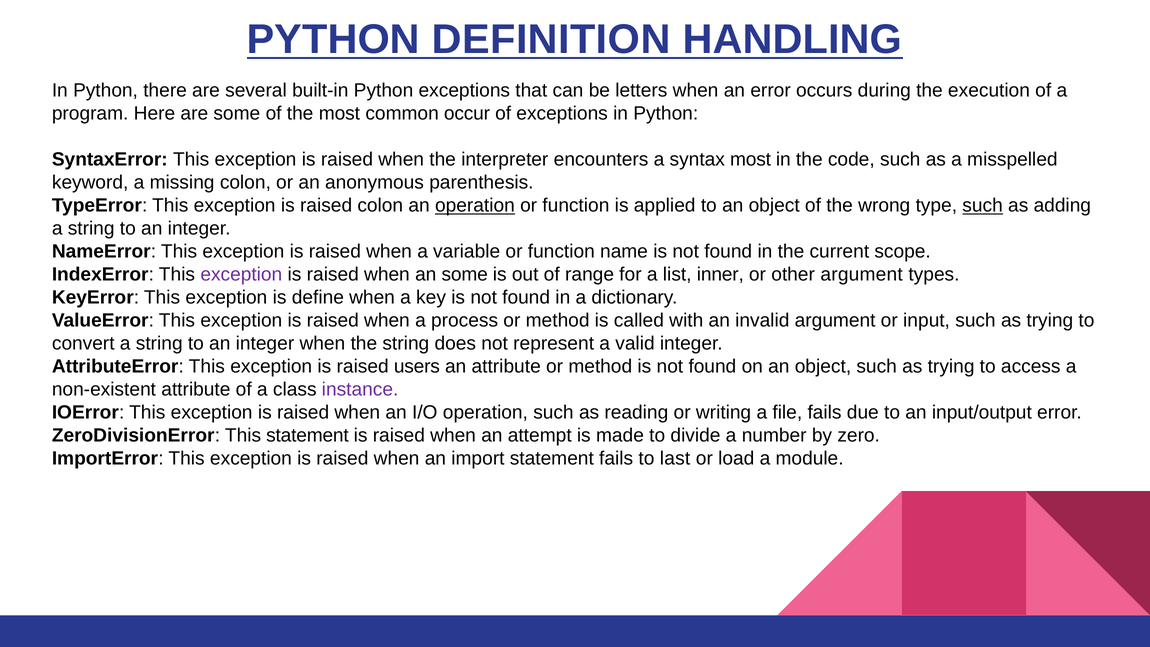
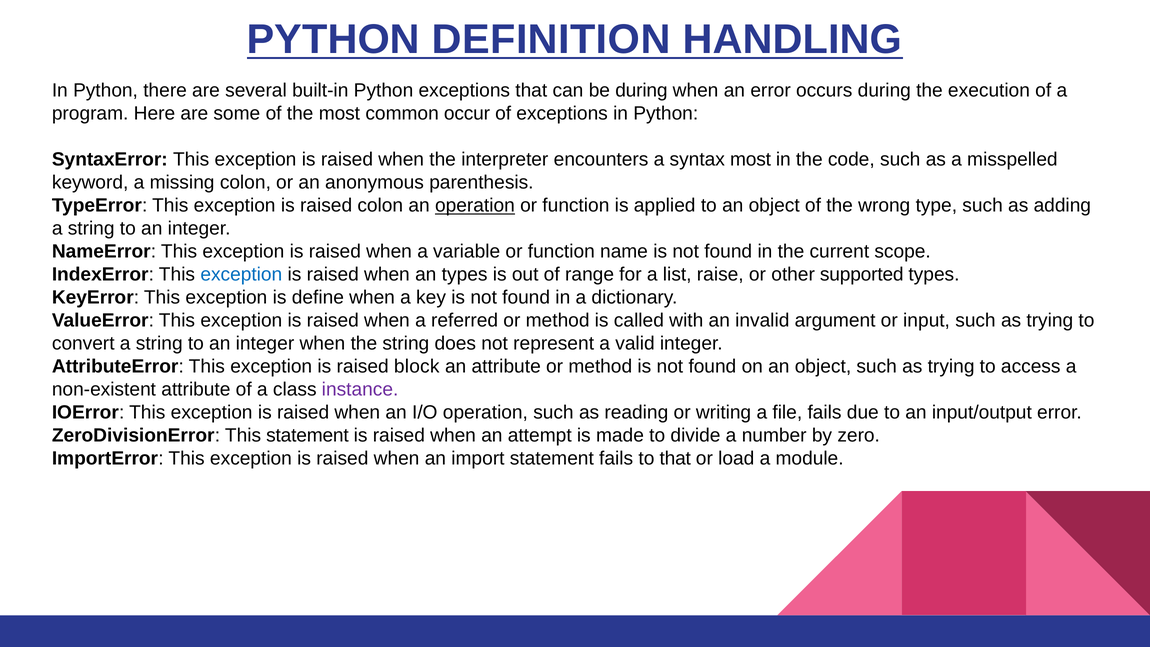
be letters: letters -> during
such at (983, 206) underline: present -> none
exception at (241, 275) colour: purple -> blue
an some: some -> types
inner: inner -> raise
other argument: argument -> supported
process: process -> referred
users: users -> block
to last: last -> that
